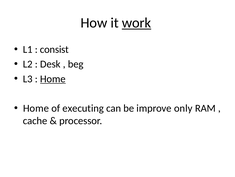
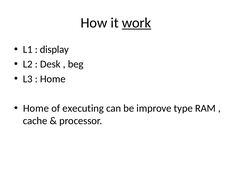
consist: consist -> display
Home at (53, 79) underline: present -> none
only: only -> type
